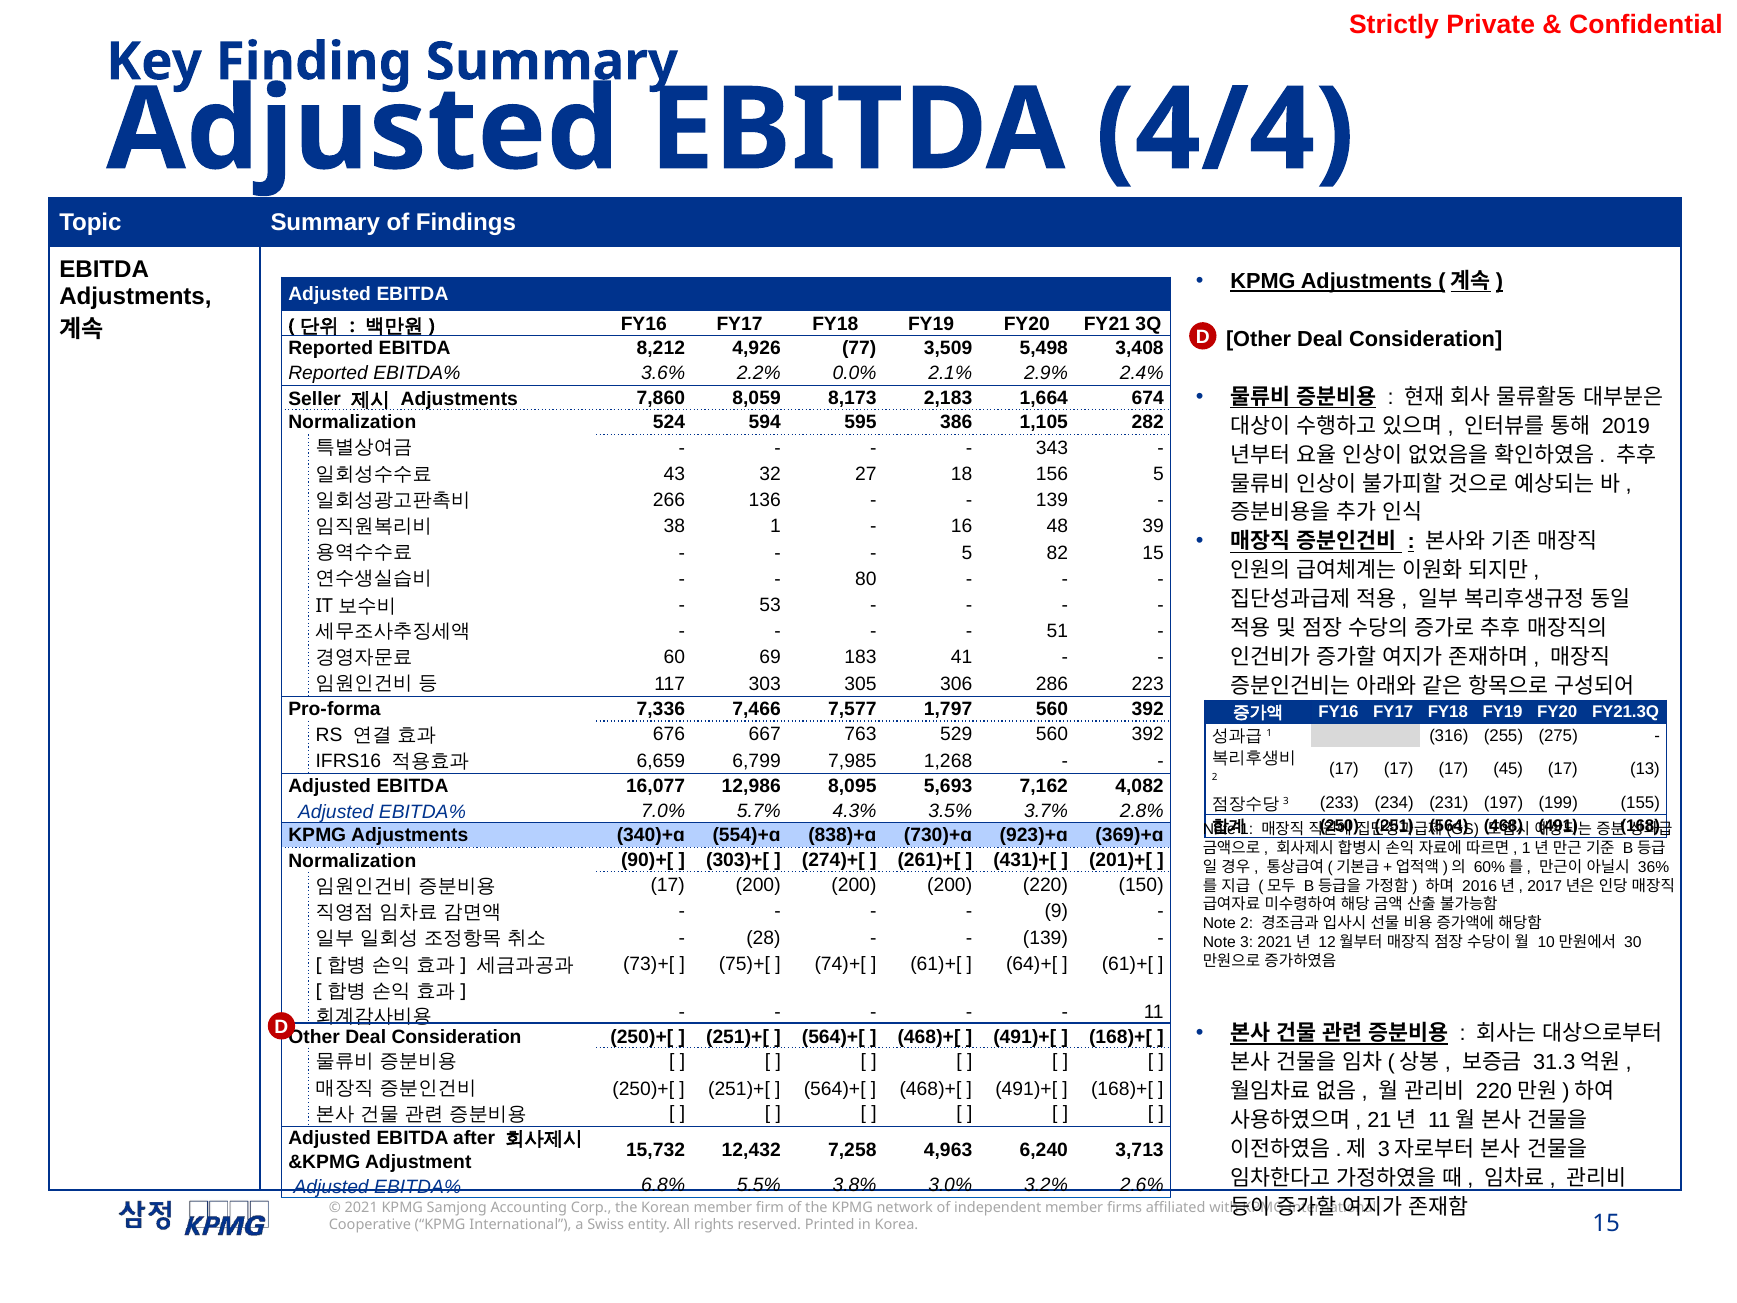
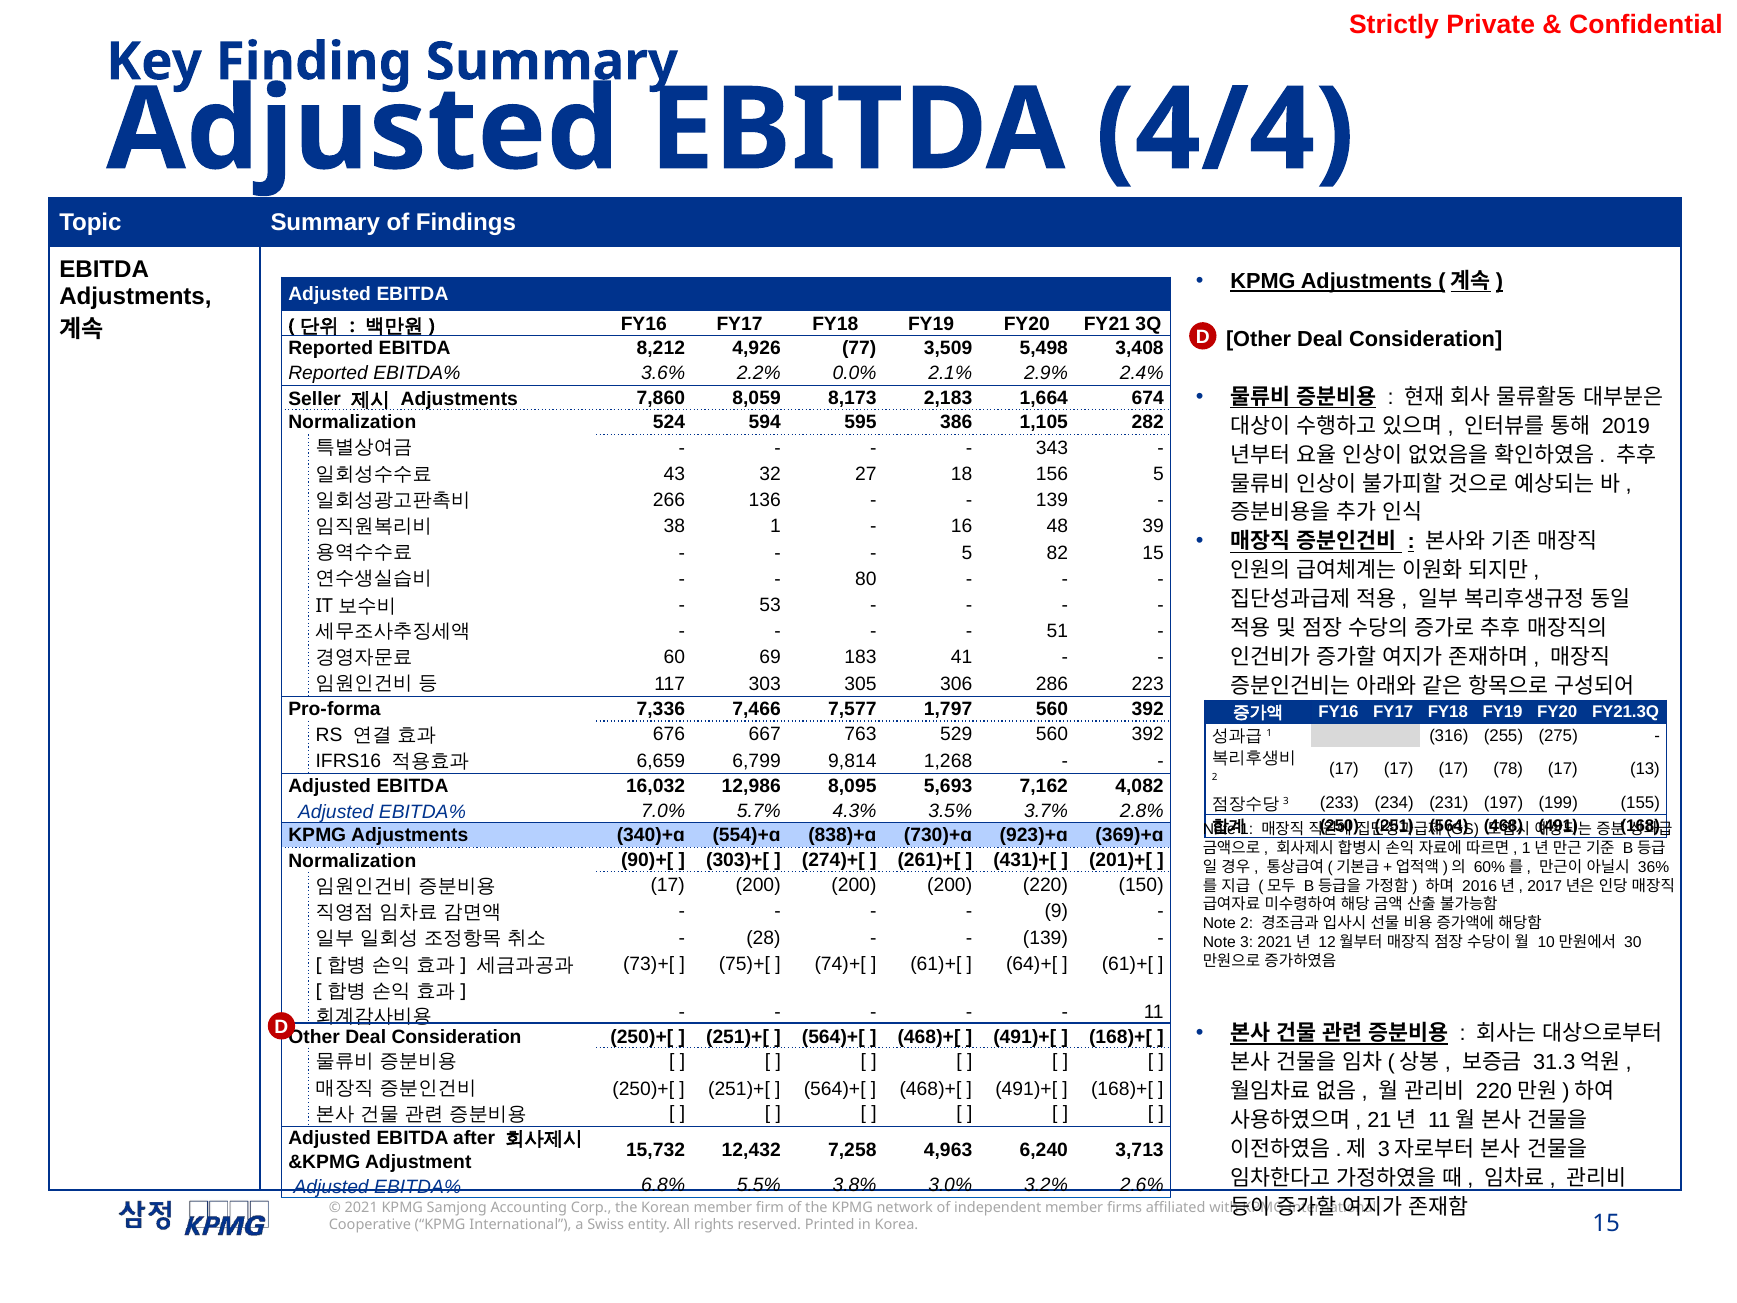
7,985: 7,985 -> 9,814
45: 45 -> 78
16,077: 16,077 -> 16,032
